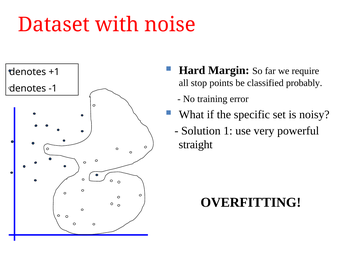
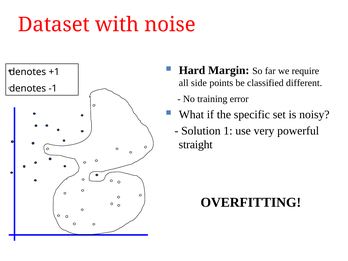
stop: stop -> side
probably: probably -> different
